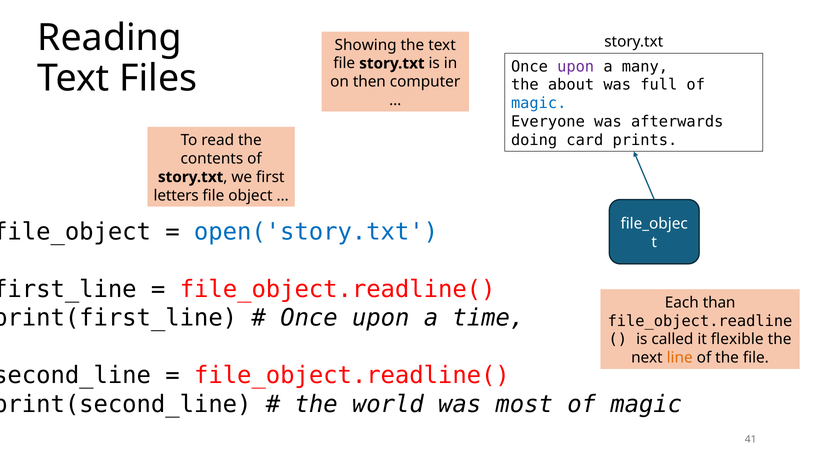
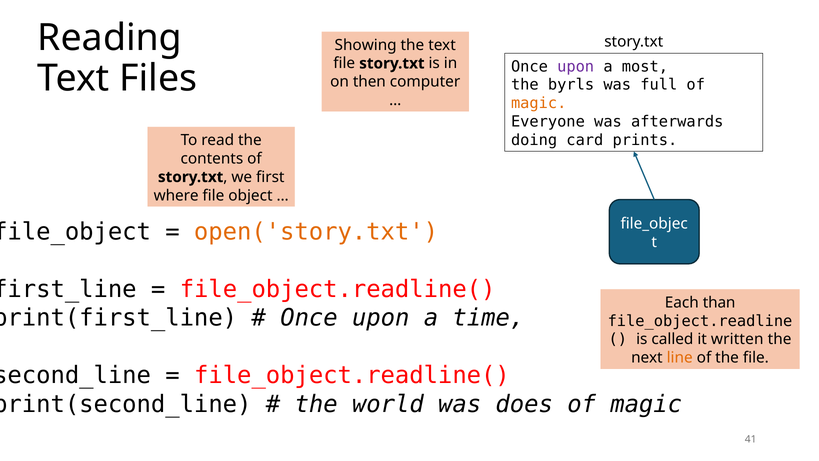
many: many -> most
about: about -> byrls
magic at (539, 103) colour: blue -> orange
letters: letters -> where
open('story.txt colour: blue -> orange
flexible: flexible -> written
most: most -> does
